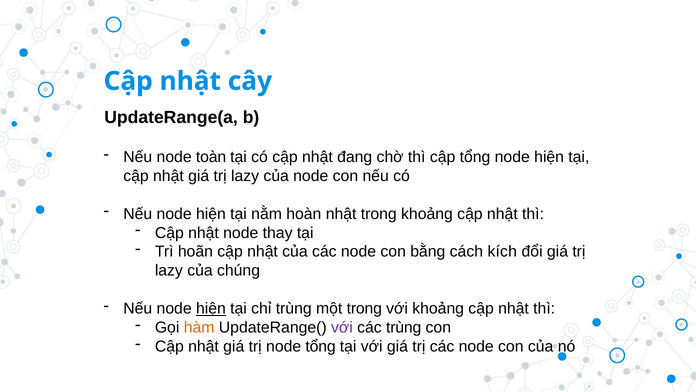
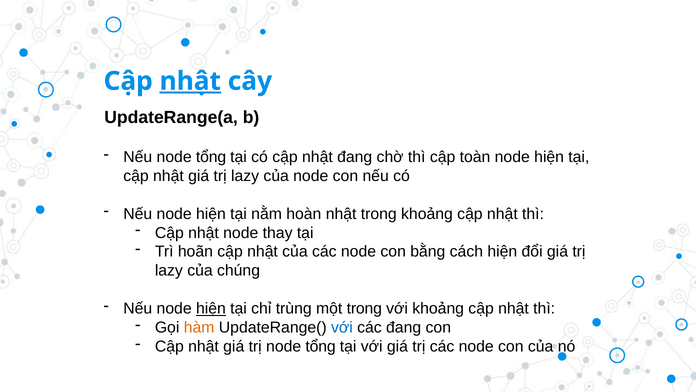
nhật at (190, 81) underline: none -> present
Nếu node toàn: toàn -> tổng
cập tổng: tổng -> toàn
cách kích: kích -> hiện
với at (342, 327) colour: purple -> blue
các trùng: trùng -> đang
